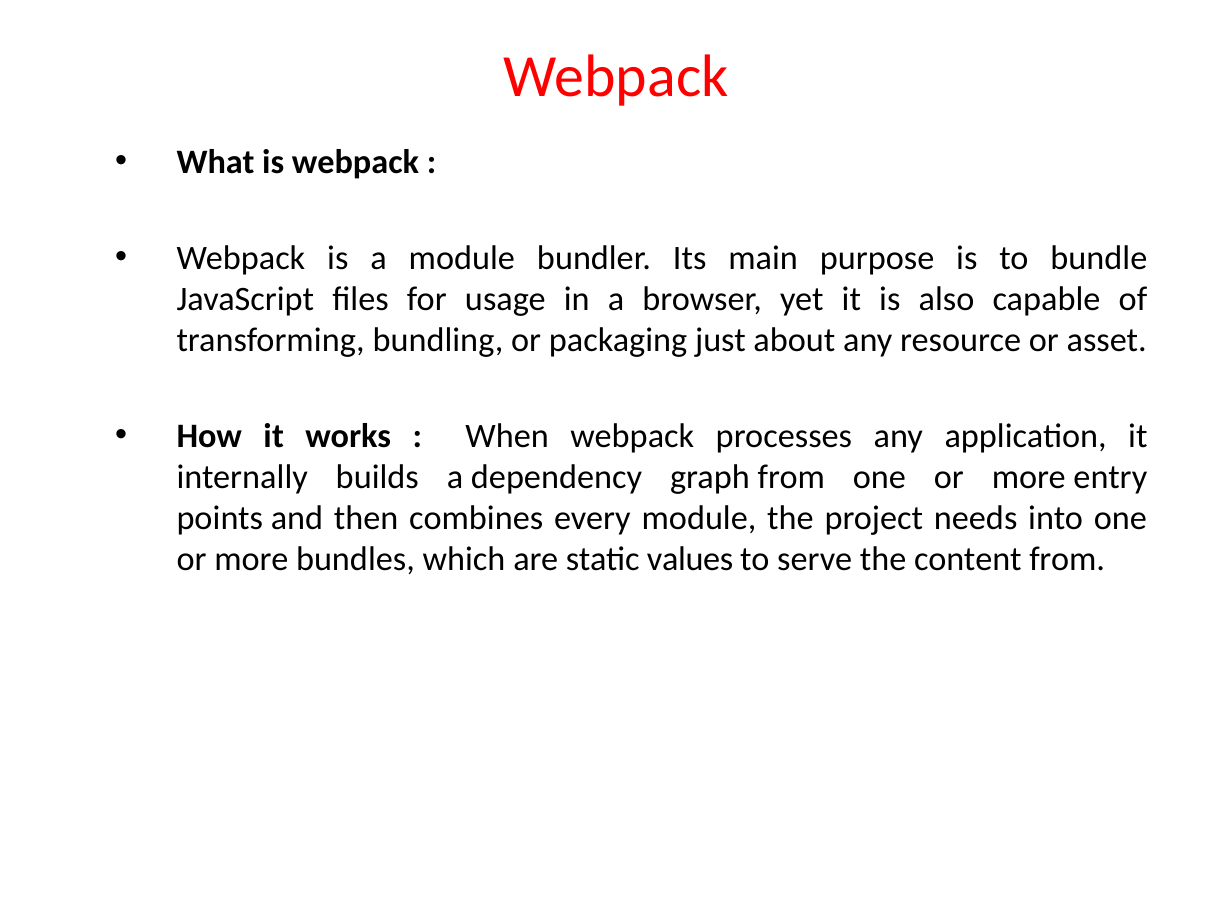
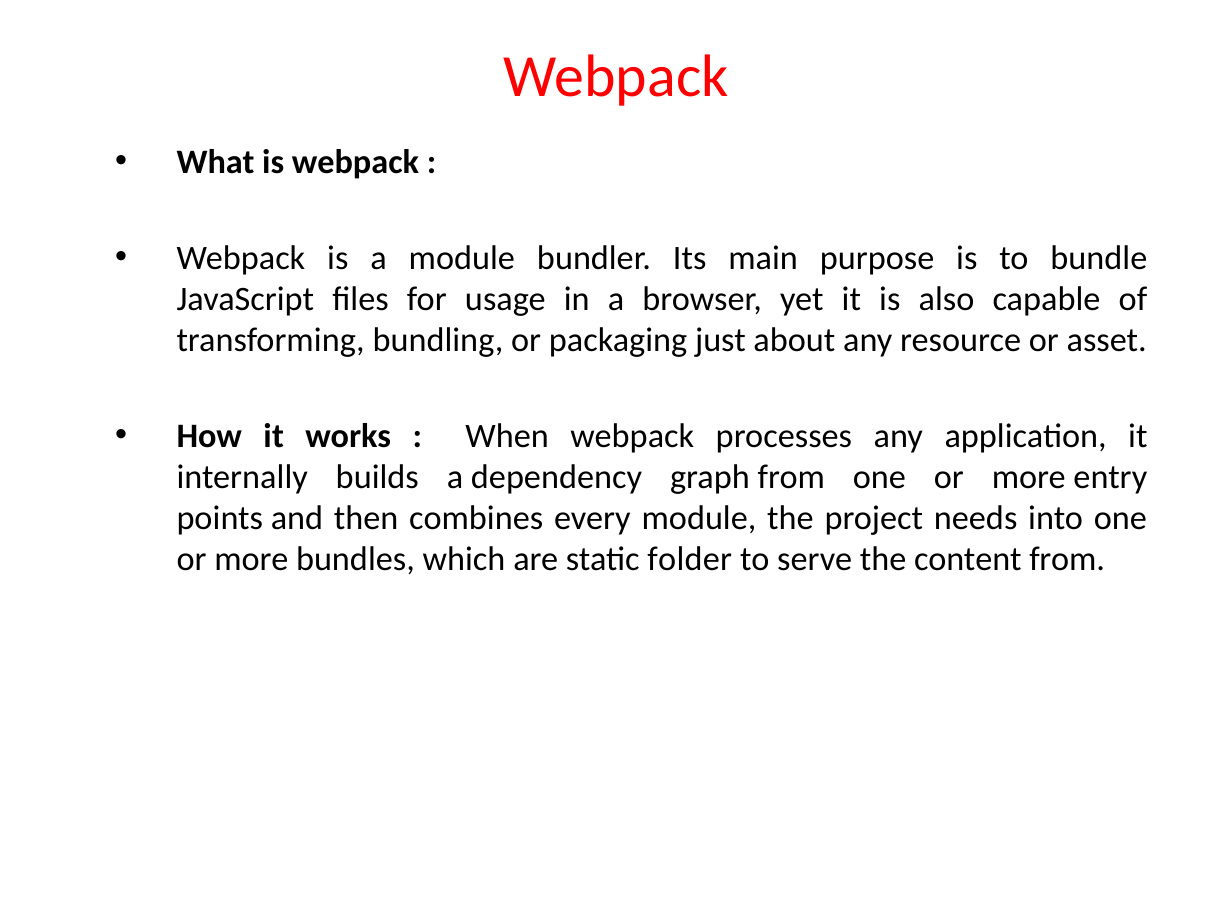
values: values -> folder
